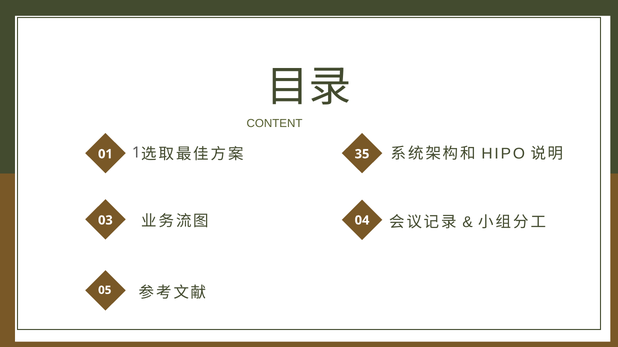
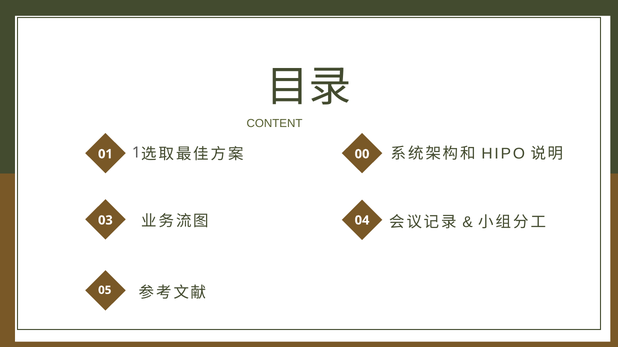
35: 35 -> 00
